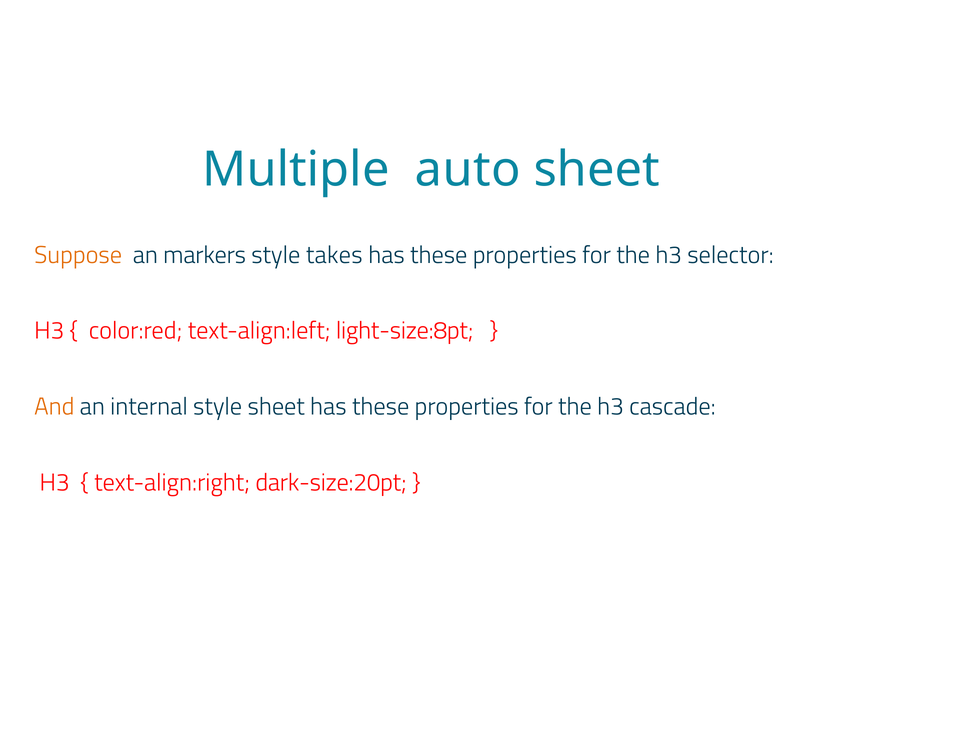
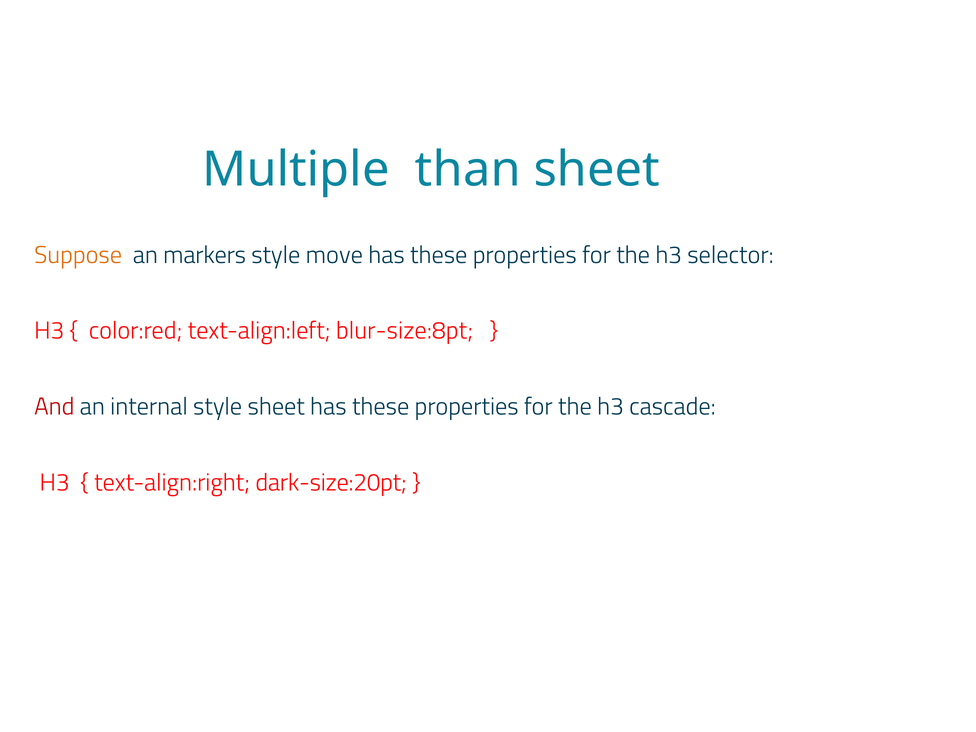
auto: auto -> than
takes: takes -> move
light-size:8pt: light-size:8pt -> blur-size:8pt
And colour: orange -> red
